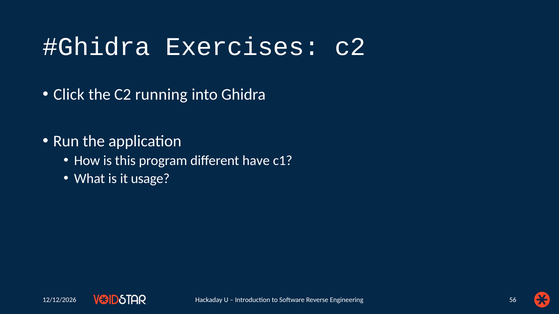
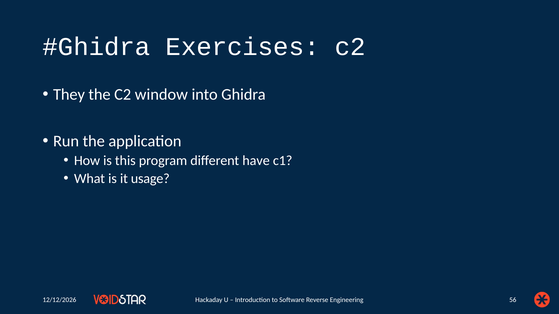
Click: Click -> They
running: running -> window
